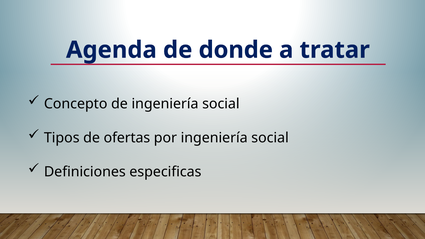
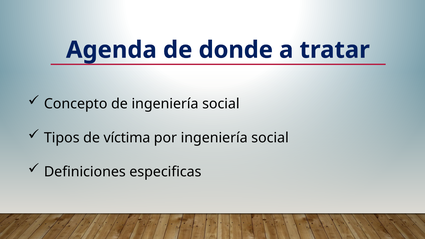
ofertas: ofertas -> víctima
